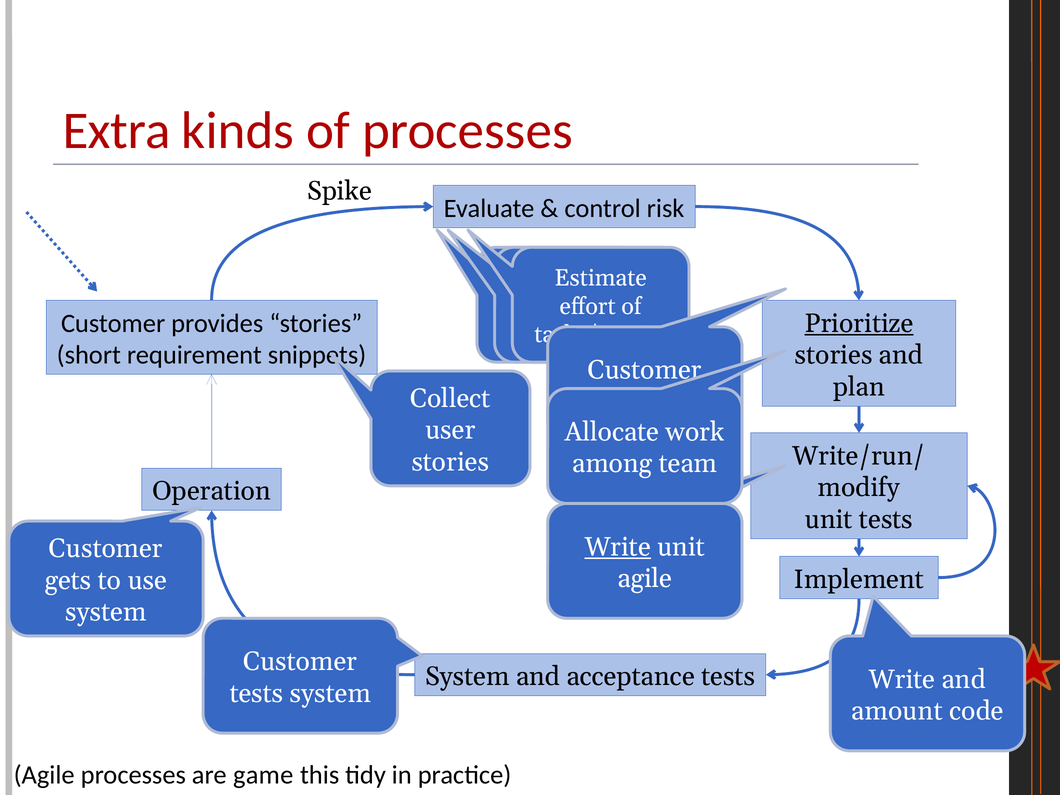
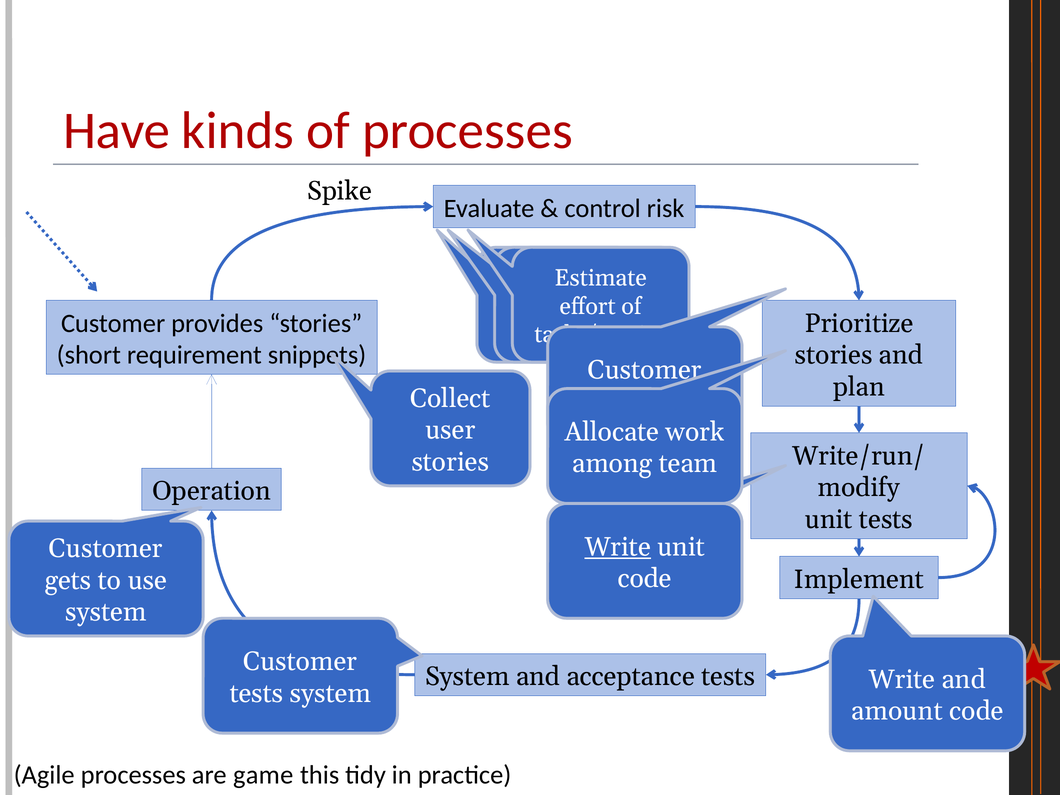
Extra: Extra -> Have
Prioritize underline: present -> none
agile at (645, 579): agile -> code
